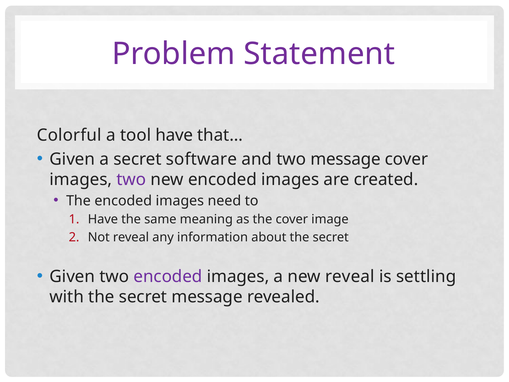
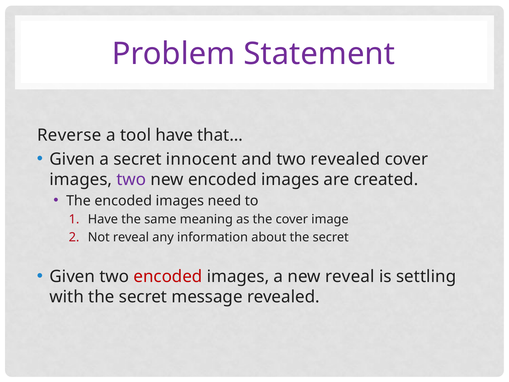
Colorful: Colorful -> Reverse
software: software -> innocent
two message: message -> revealed
encoded at (168, 276) colour: purple -> red
